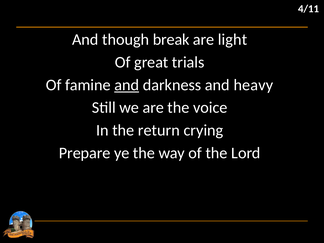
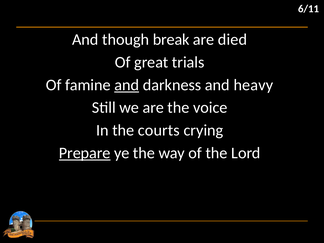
4/11: 4/11 -> 6/11
light: light -> died
return: return -> courts
Prepare underline: none -> present
